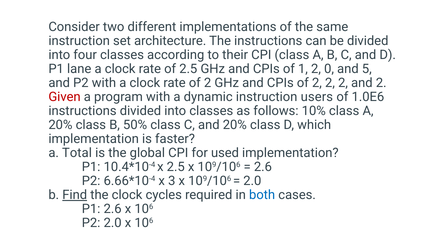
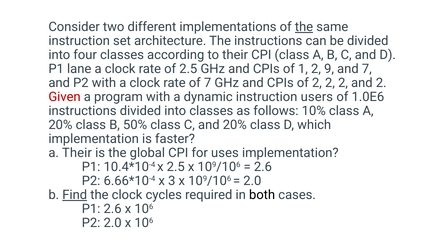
the at (304, 27) underline: none -> present
0: 0 -> 9
and 5: 5 -> 7
rate of 2: 2 -> 7
a Total: Total -> Their
used: used -> uses
both colour: blue -> black
